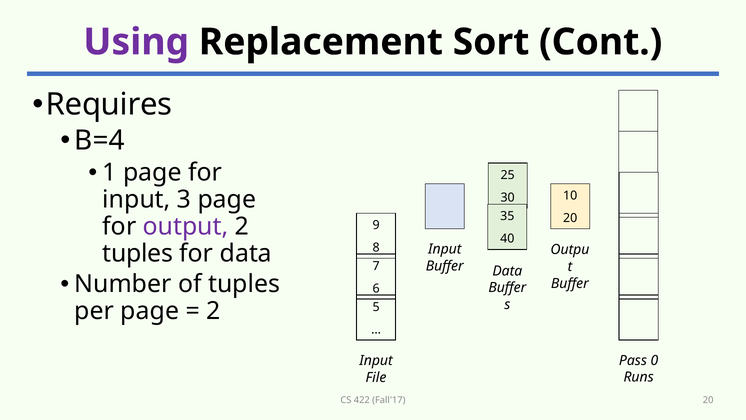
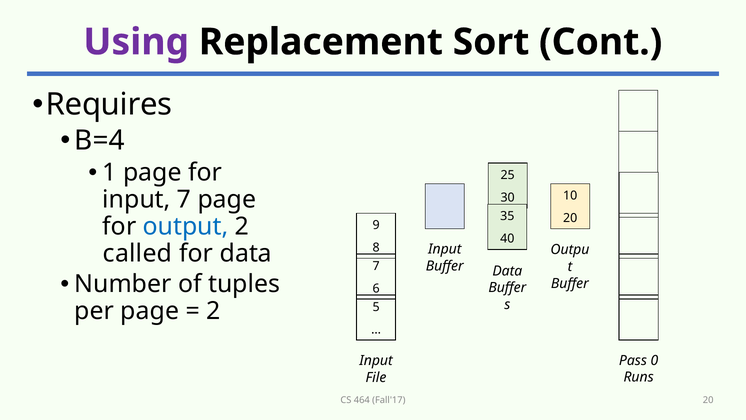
input 3: 3 -> 7
output colour: purple -> blue
tuples at (138, 253): tuples -> called
422: 422 -> 464
